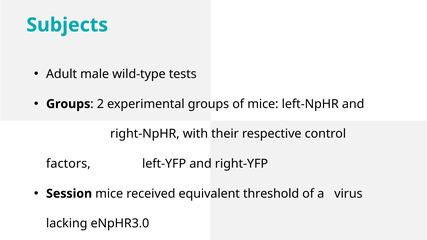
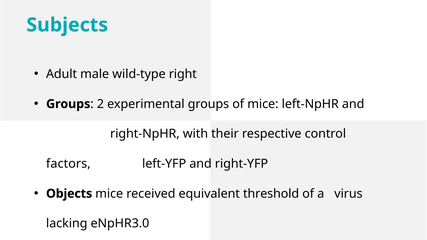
tests: tests -> right
Session: Session -> Objects
